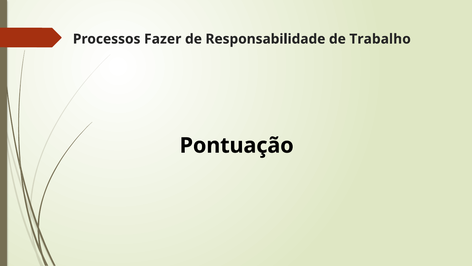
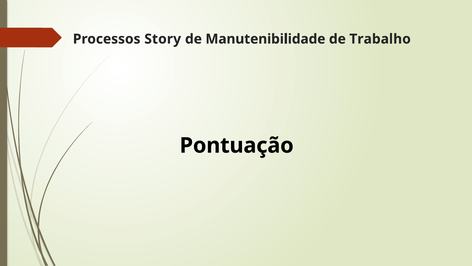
Fazer: Fazer -> Story
Responsabilidade: Responsabilidade -> Manutenibilidade
